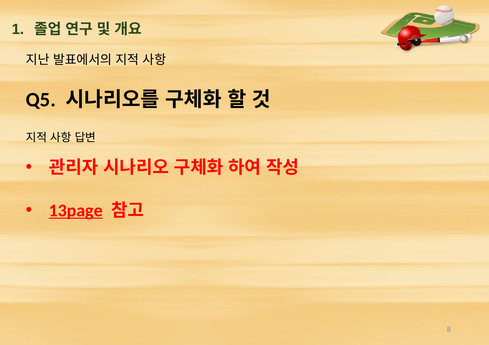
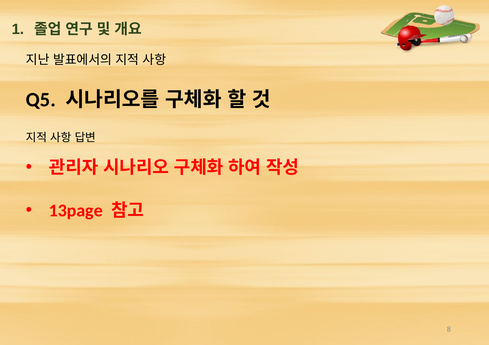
13page underline: present -> none
